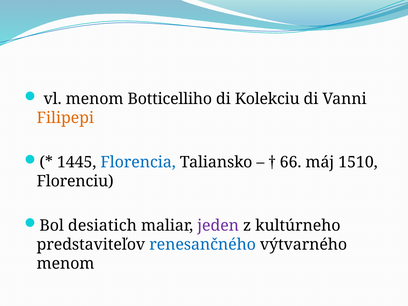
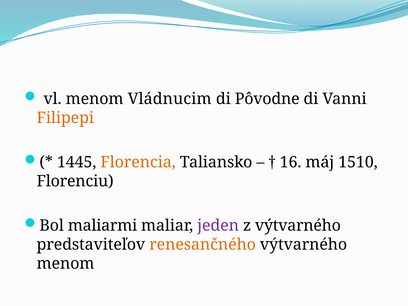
Botticelliho: Botticelliho -> Vládnucim
Kolekciu: Kolekciu -> Pôvodne
Florencia colour: blue -> orange
66: 66 -> 16
desiatich: desiatich -> maliarmi
z kultúrneho: kultúrneho -> výtvarného
renesančného colour: blue -> orange
